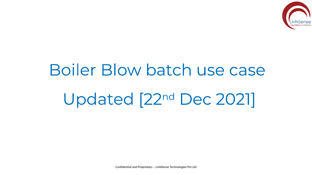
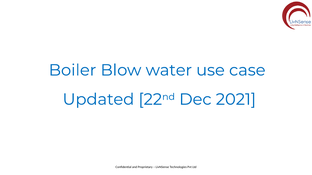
batch: batch -> water
